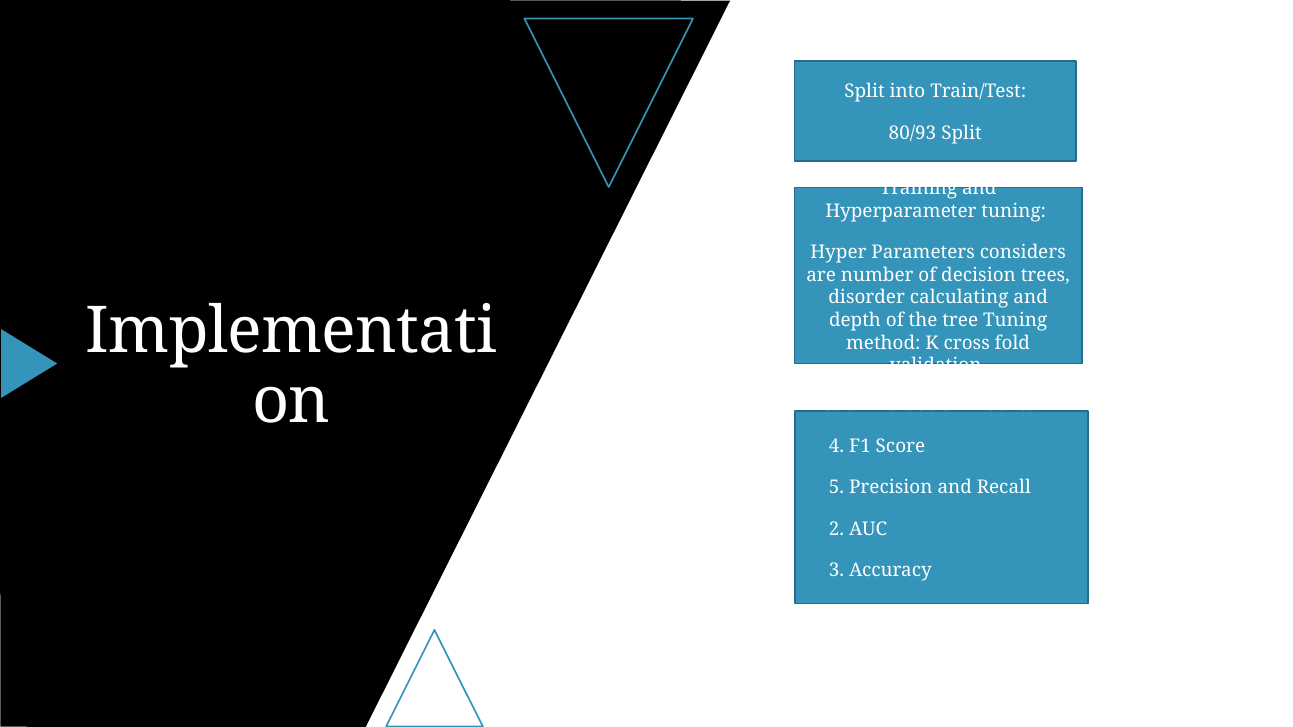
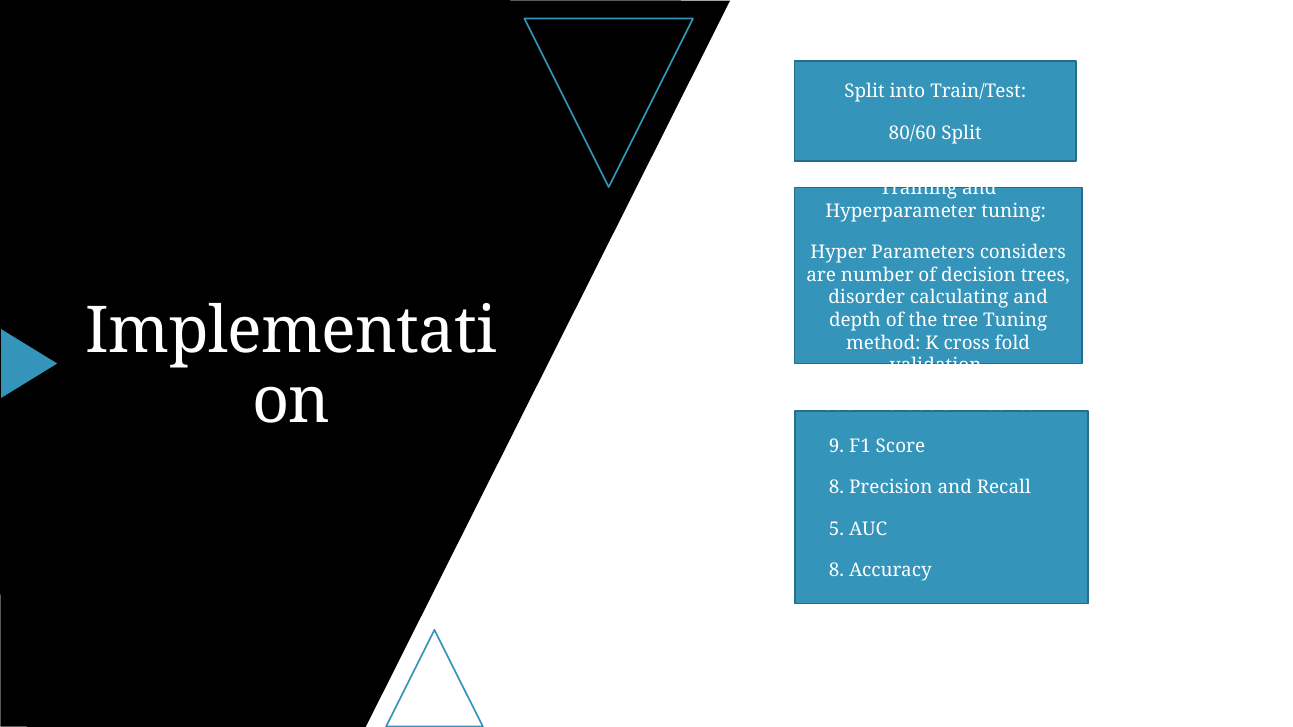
80/93: 80/93 -> 80/60
1 4: 4 -> 9
2 5: 5 -> 8
3 2: 2 -> 5
4 3: 3 -> 8
